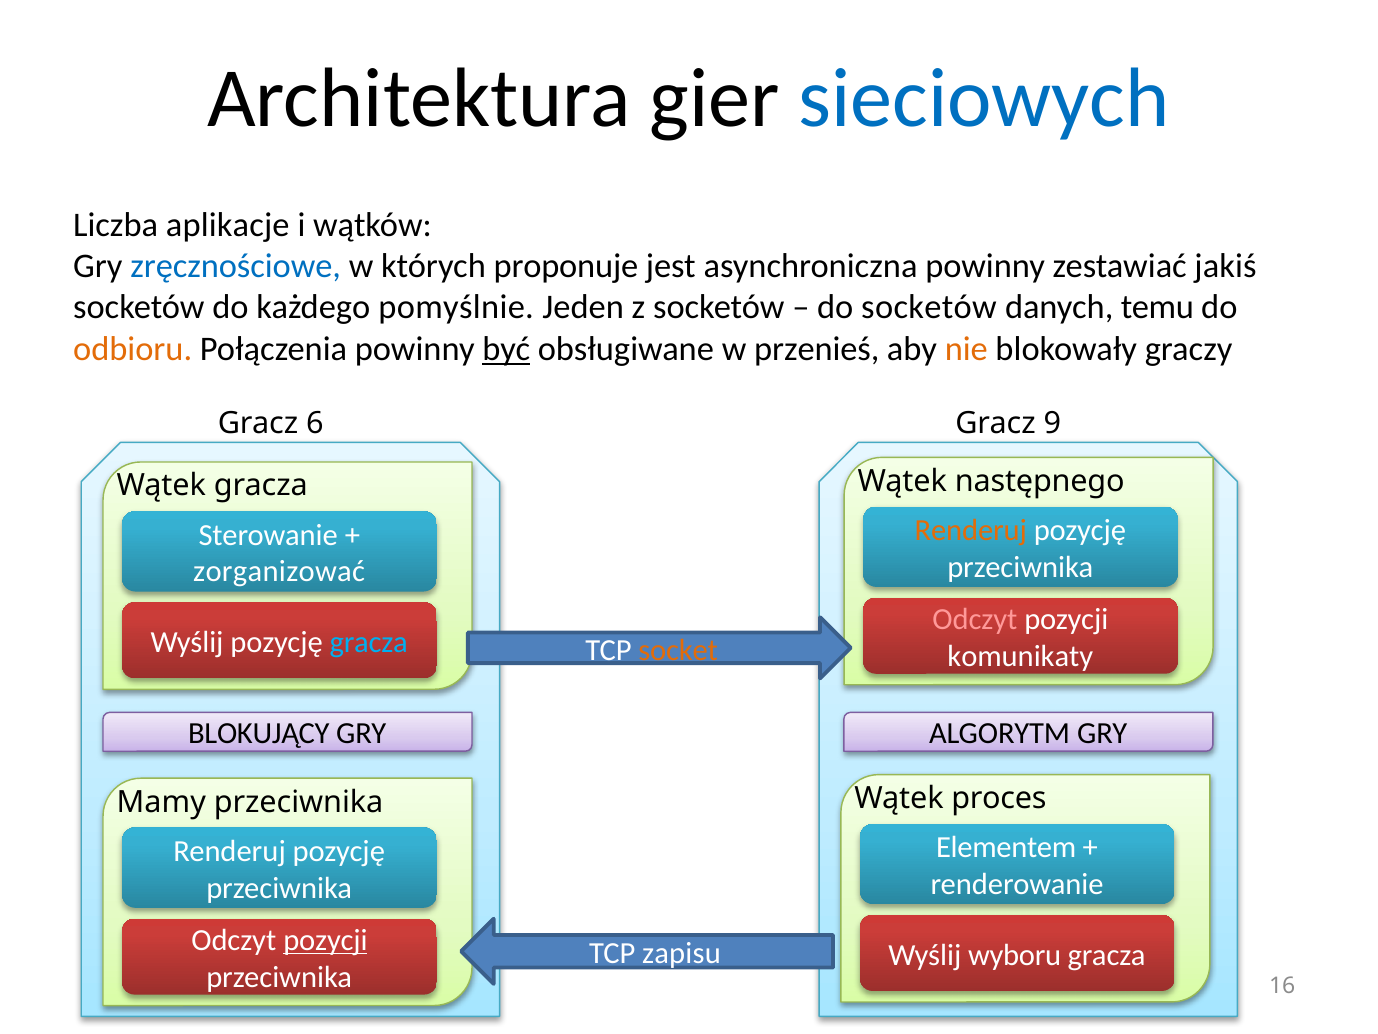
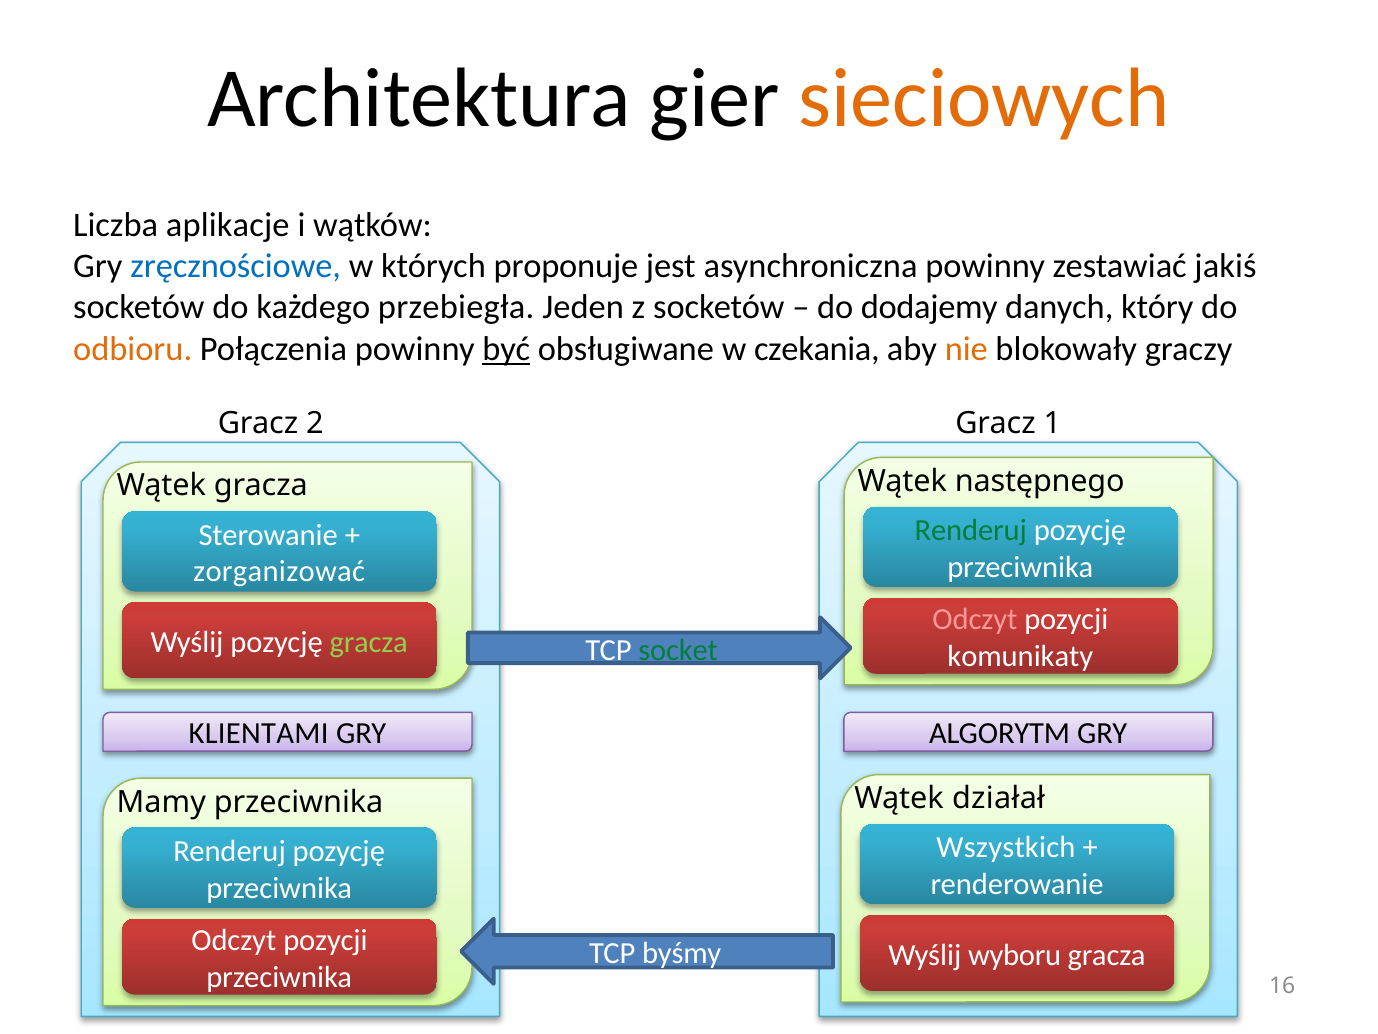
sieciowych colour: blue -> orange
pomyślnie: pomyślnie -> przebiegła
do socketów: socketów -> dodajemy
temu: temu -> który
przenieś: przenieś -> czekania
6: 6 -> 2
9: 9 -> 1
Renderuj at (971, 530) colour: orange -> green
gracza at (369, 642) colour: light blue -> light green
socket colour: orange -> green
BLOKUJĄCY: BLOKUJĄCY -> KLIENTAMI
proces: proces -> działał
Elementem: Elementem -> Wszystkich
pozycji at (325, 940) underline: present -> none
zapisu: zapisu -> byśmy
